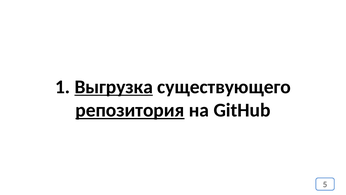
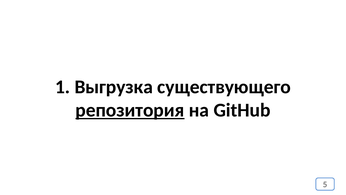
Выгрузка underline: present -> none
